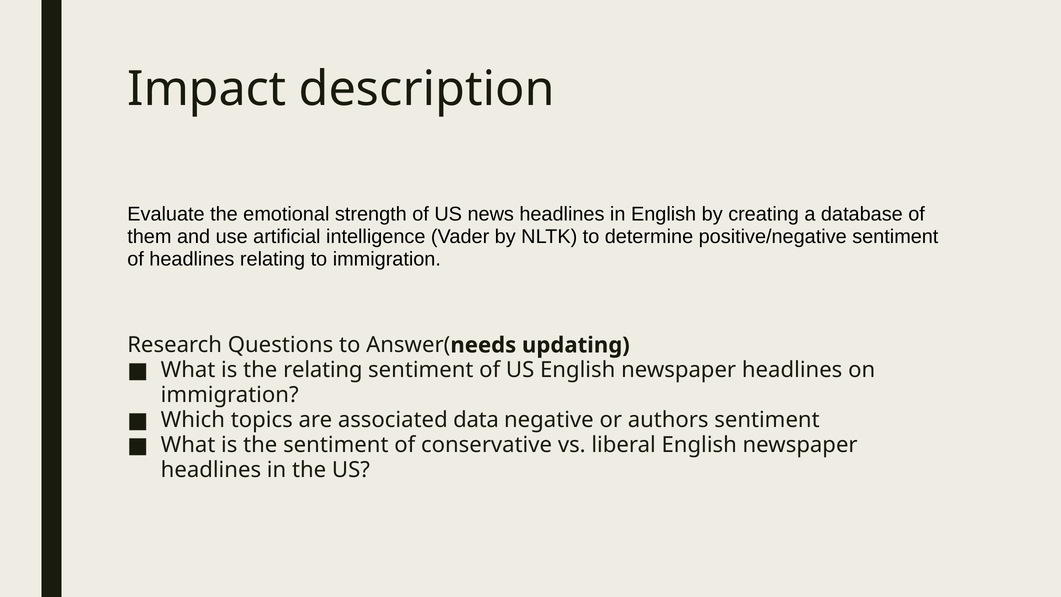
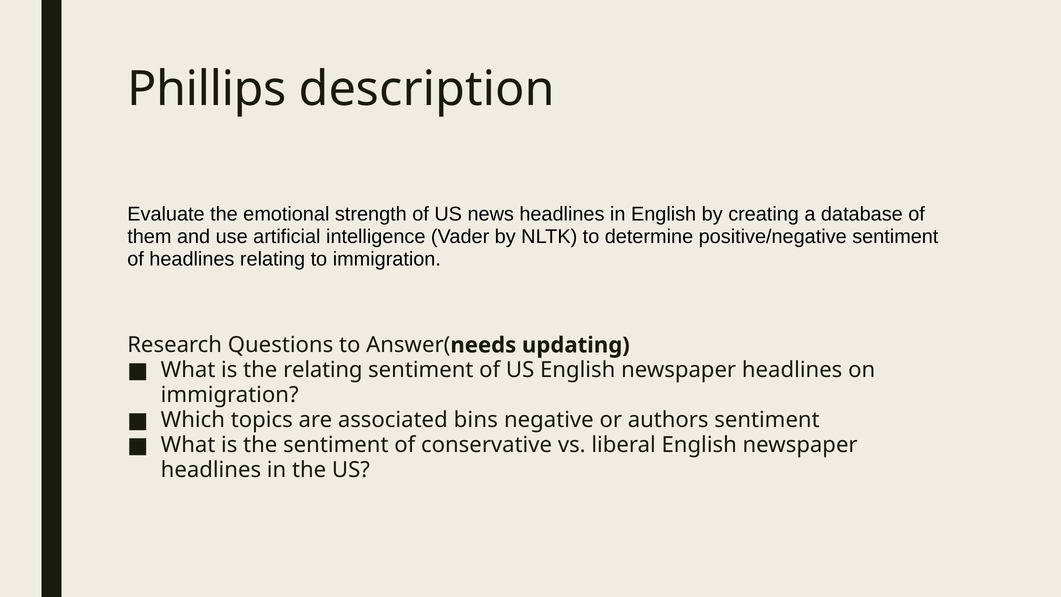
Impact: Impact -> Phillips
data: data -> bins
